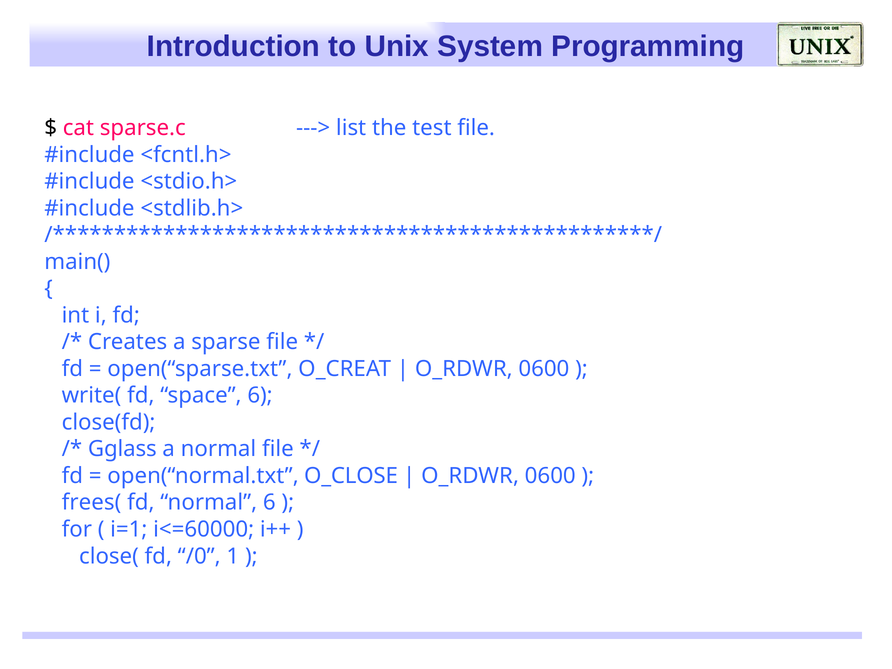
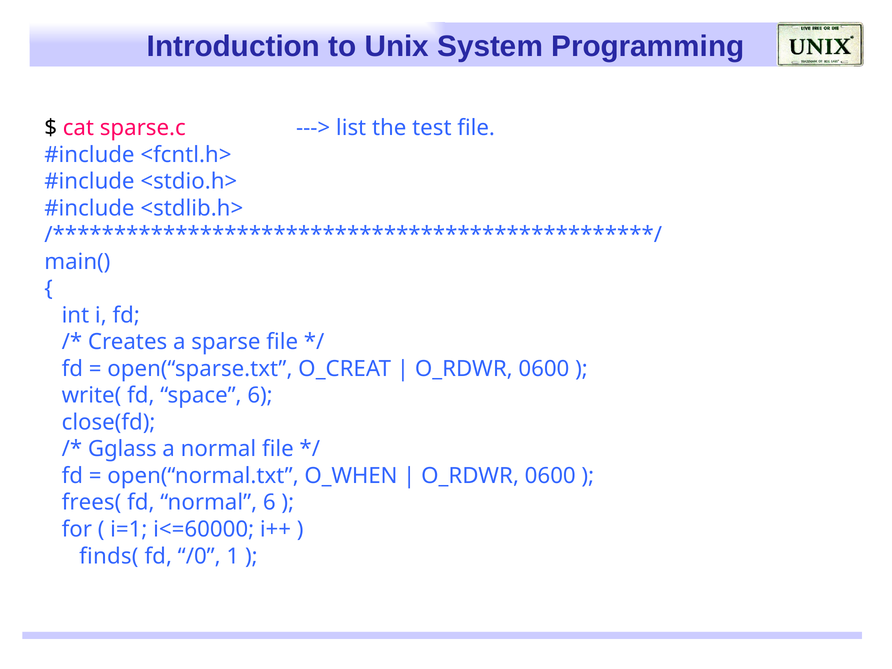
O_CLOSE: O_CLOSE -> O_WHEN
close(: close( -> finds(
